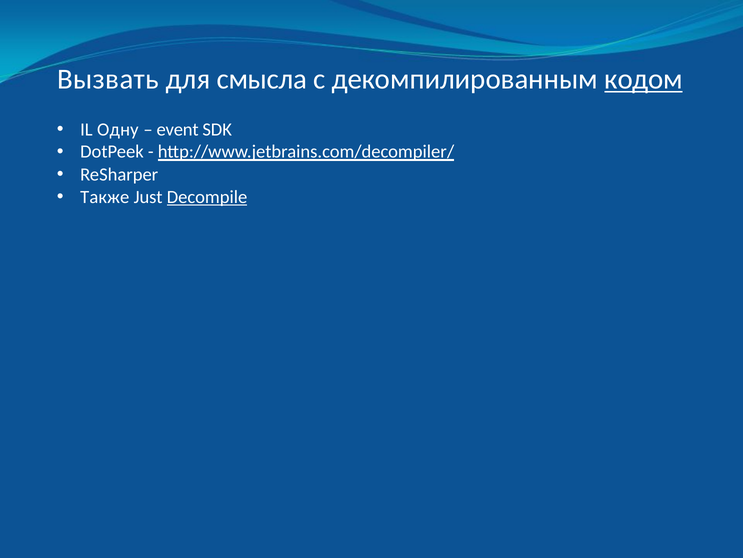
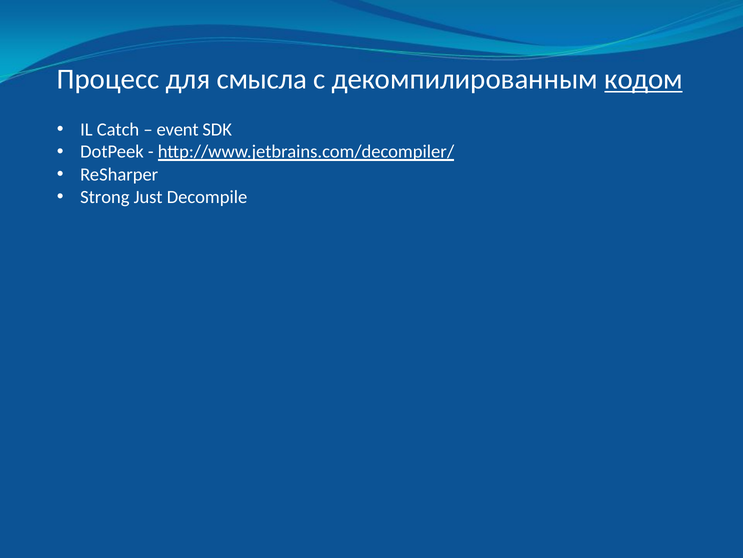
Вызвать: Вызвать -> Процесс
Одну: Одну -> Catch
Также: Также -> Strong
Decompile underline: present -> none
